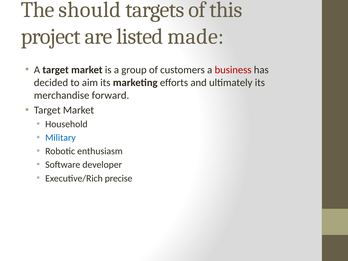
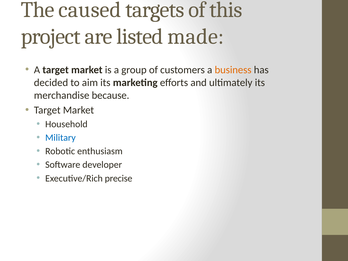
should: should -> caused
business colour: red -> orange
forward: forward -> because
